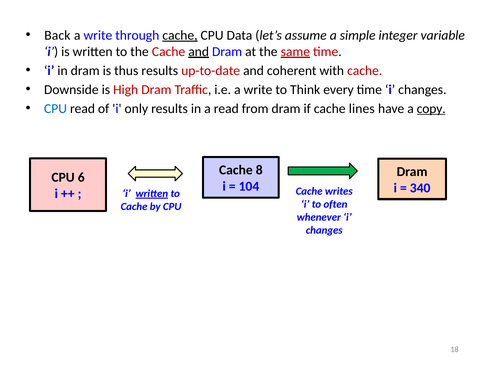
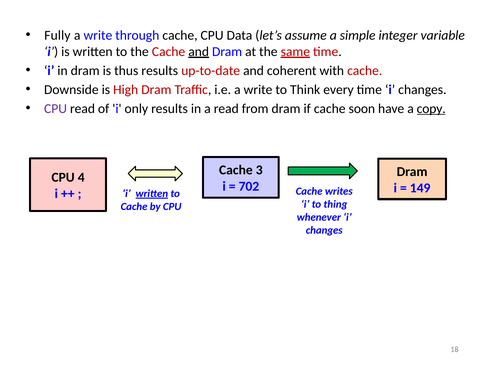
Back: Back -> Fully
cache at (180, 35) underline: present -> none
CPU at (55, 109) colour: blue -> purple
lines: lines -> soon
8: 8 -> 3
6: 6 -> 4
104: 104 -> 702
340: 340 -> 149
often: often -> thing
